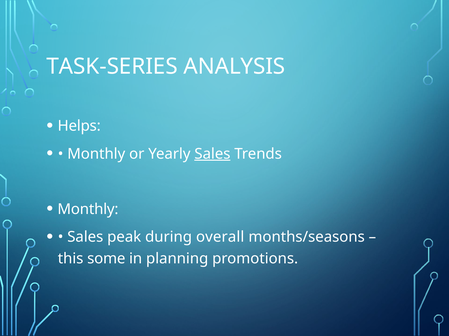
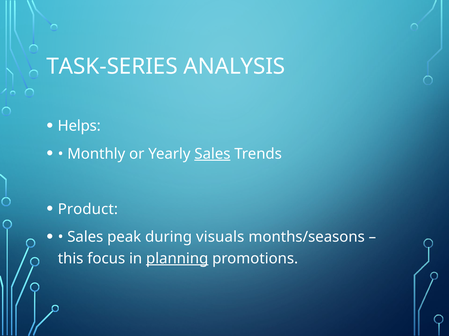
Monthly at (88, 210): Monthly -> Product
overall: overall -> visuals
some: some -> focus
planning underline: none -> present
